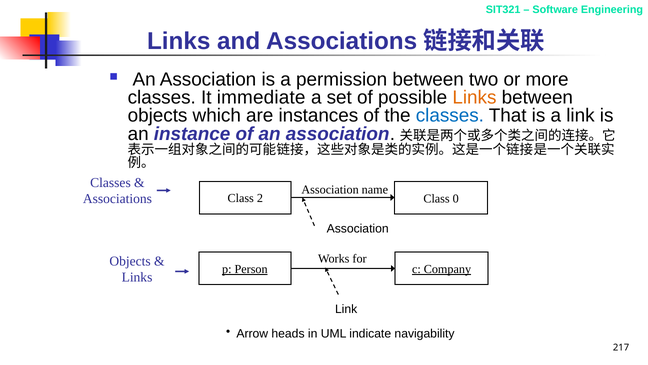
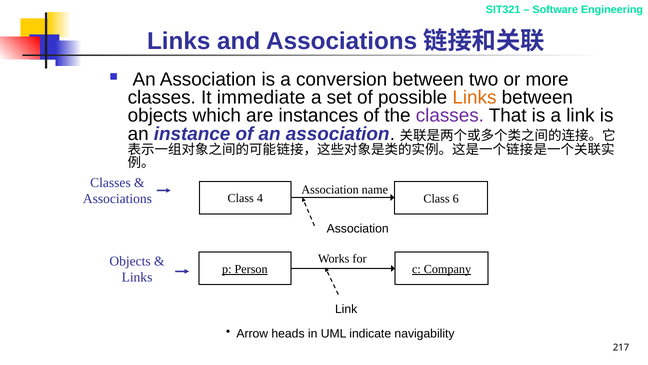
permission: permission -> conversion
classes at (450, 116) colour: blue -> purple
2: 2 -> 4
0: 0 -> 6
